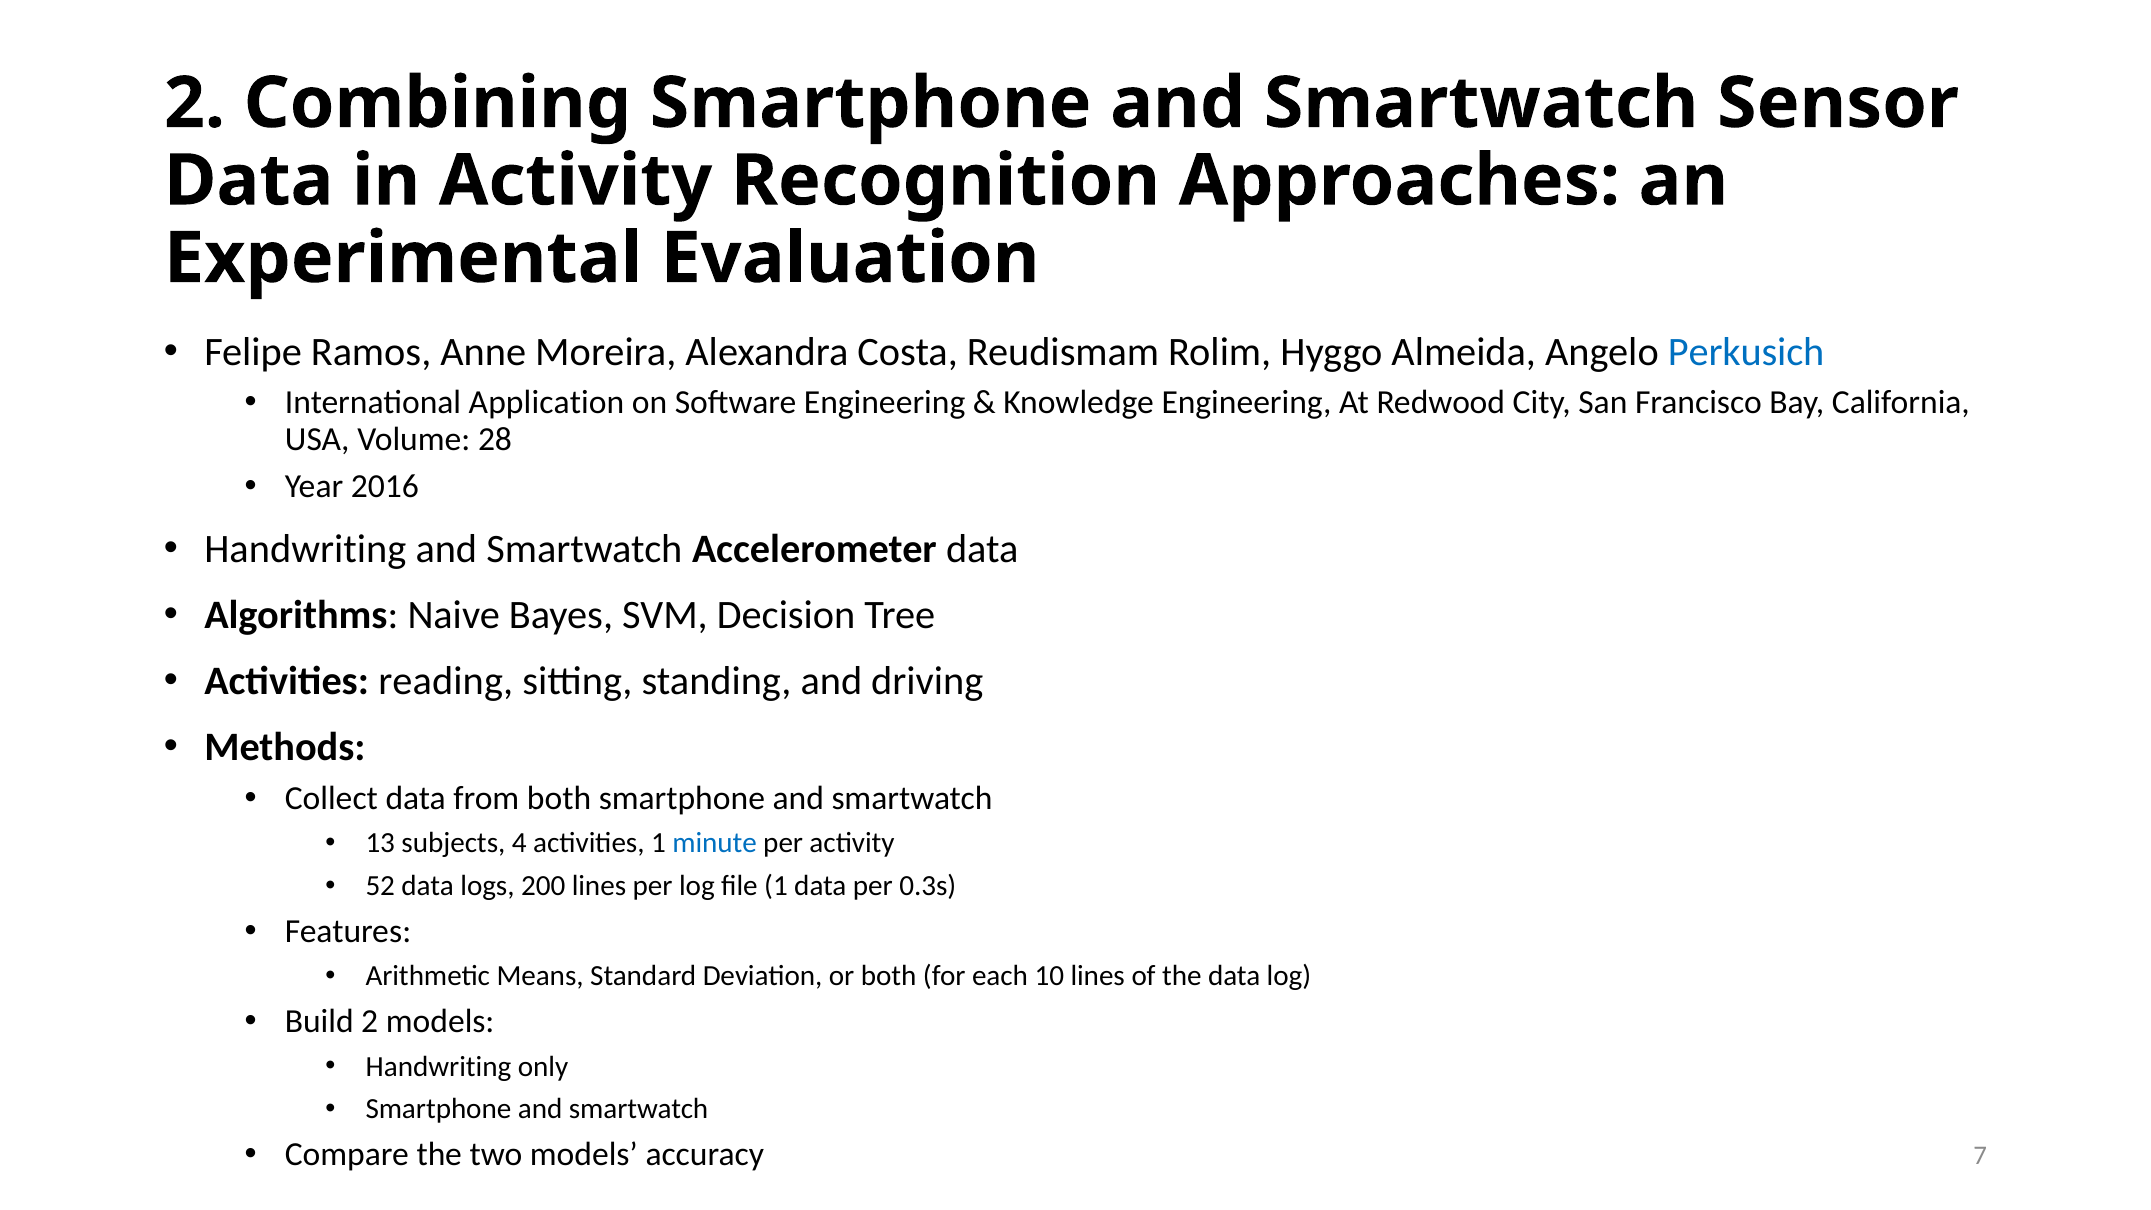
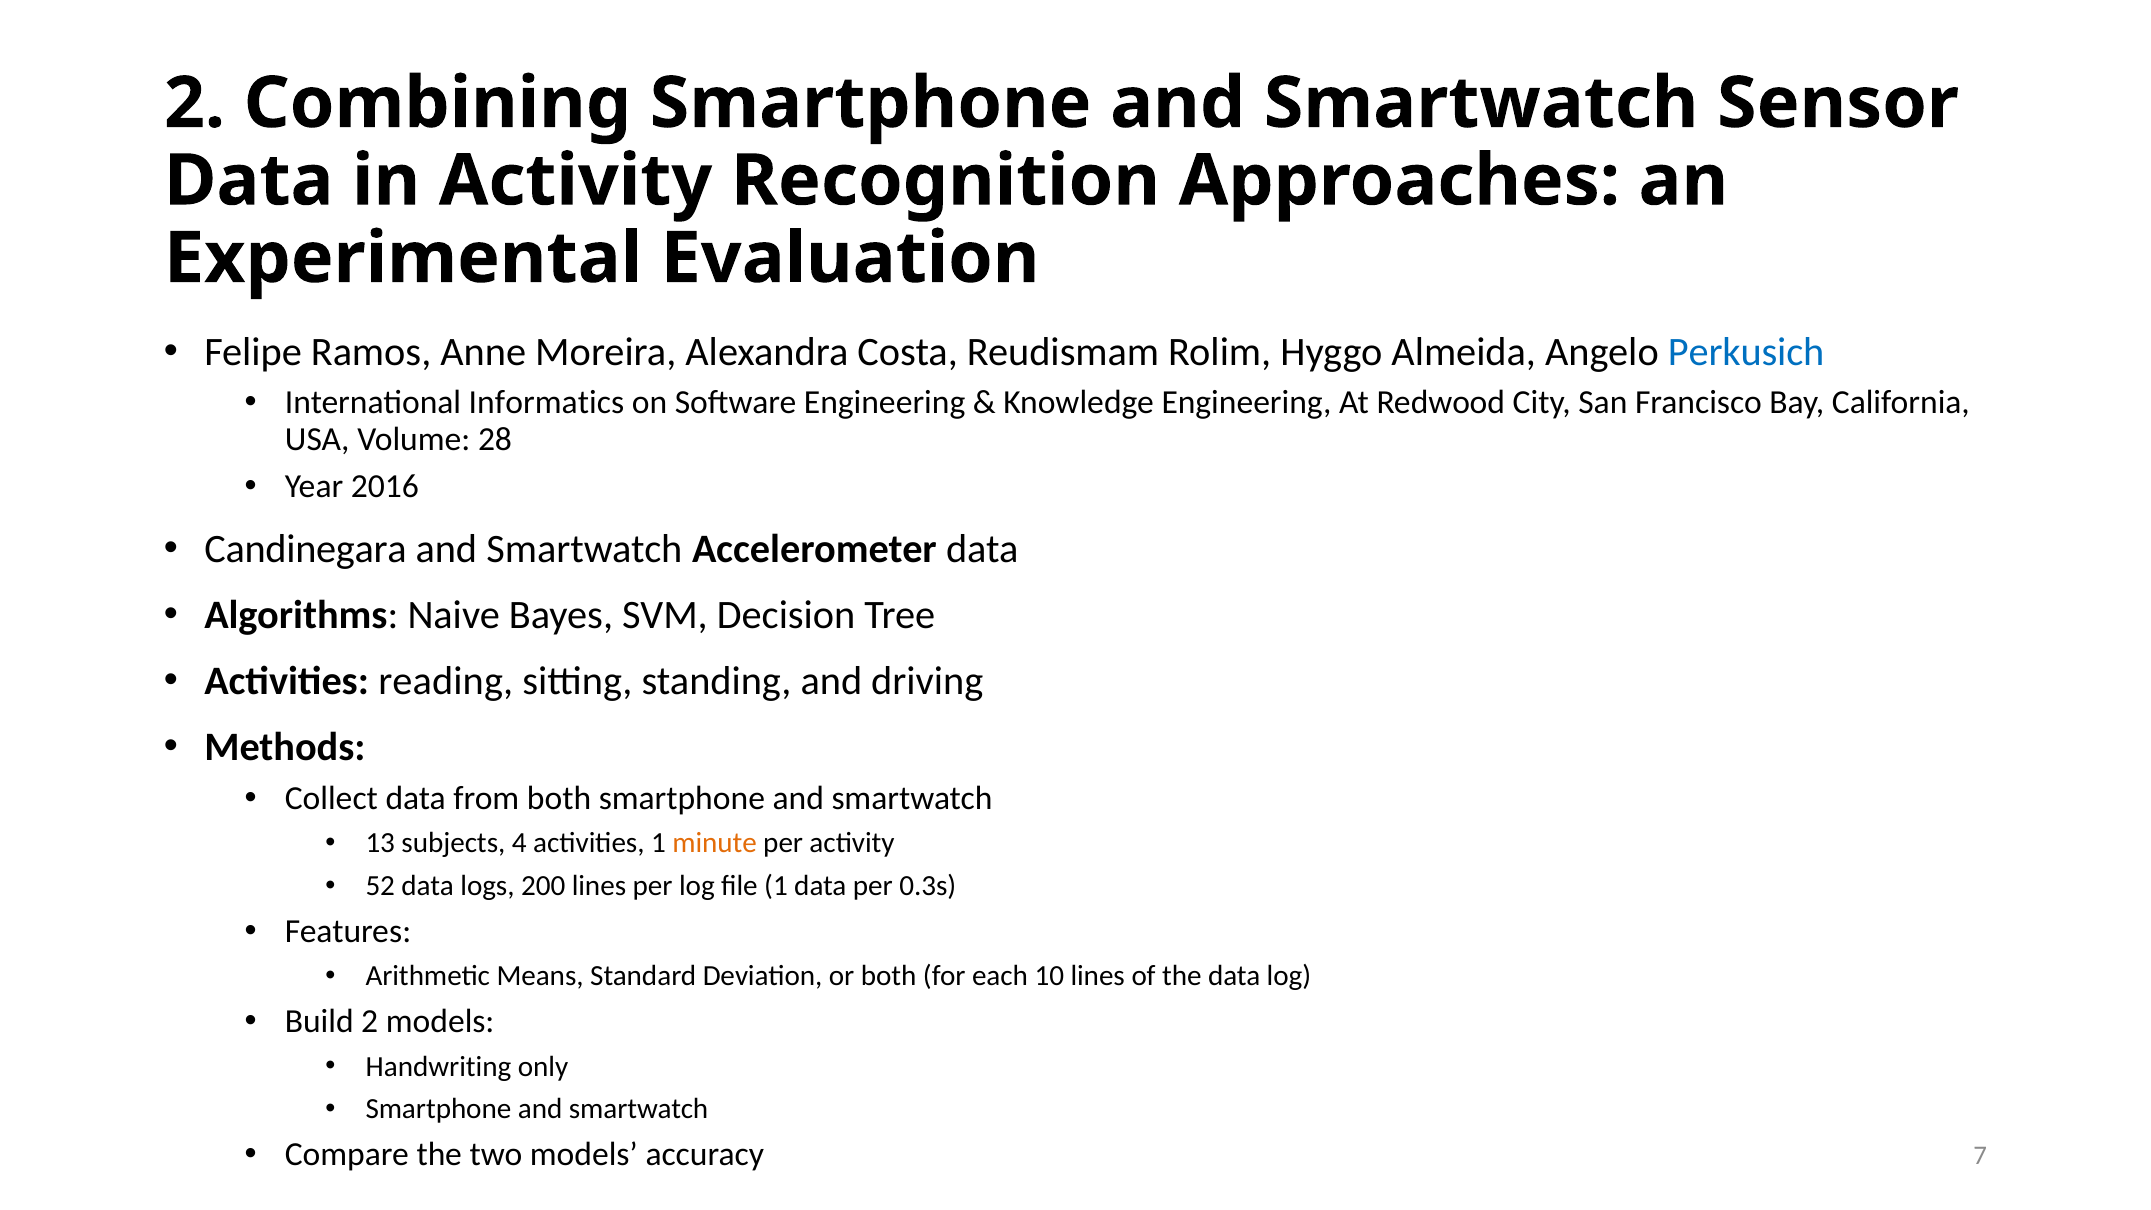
Application: Application -> Informatics
Handwriting at (305, 549): Handwriting -> Candinegara
minute colour: blue -> orange
